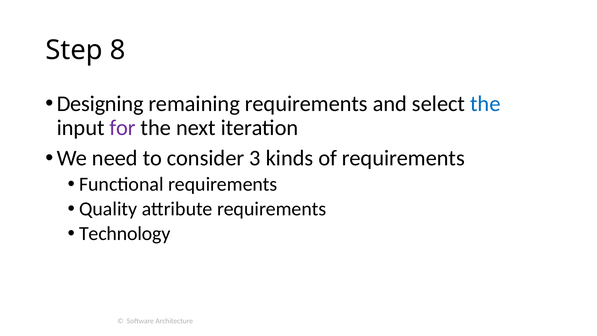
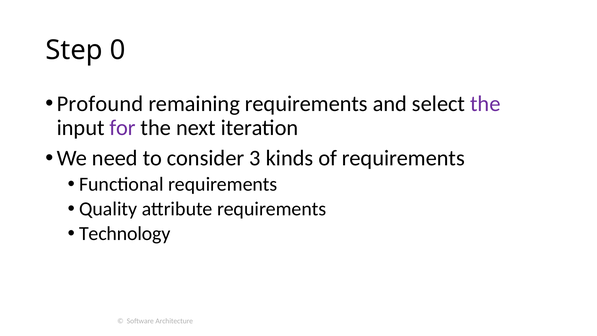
8: 8 -> 0
Designing: Designing -> Profound
the at (485, 104) colour: blue -> purple
